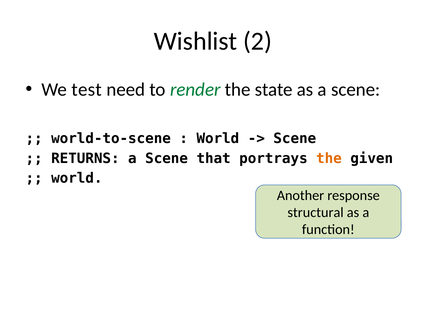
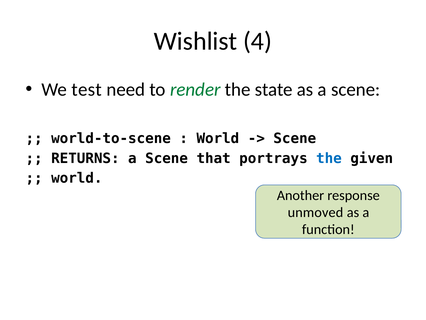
2: 2 -> 4
the at (329, 158) colour: orange -> blue
structural: structural -> unmoved
